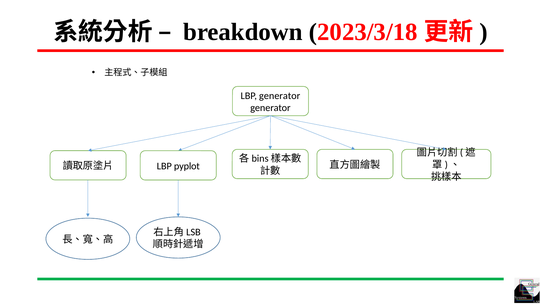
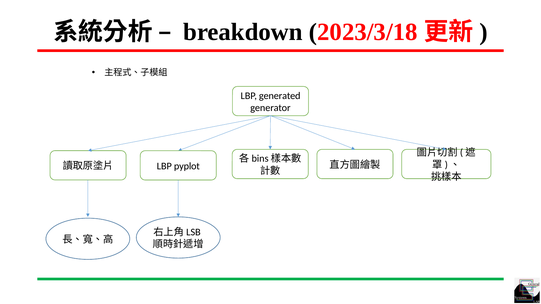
LBP generator: generator -> generated
